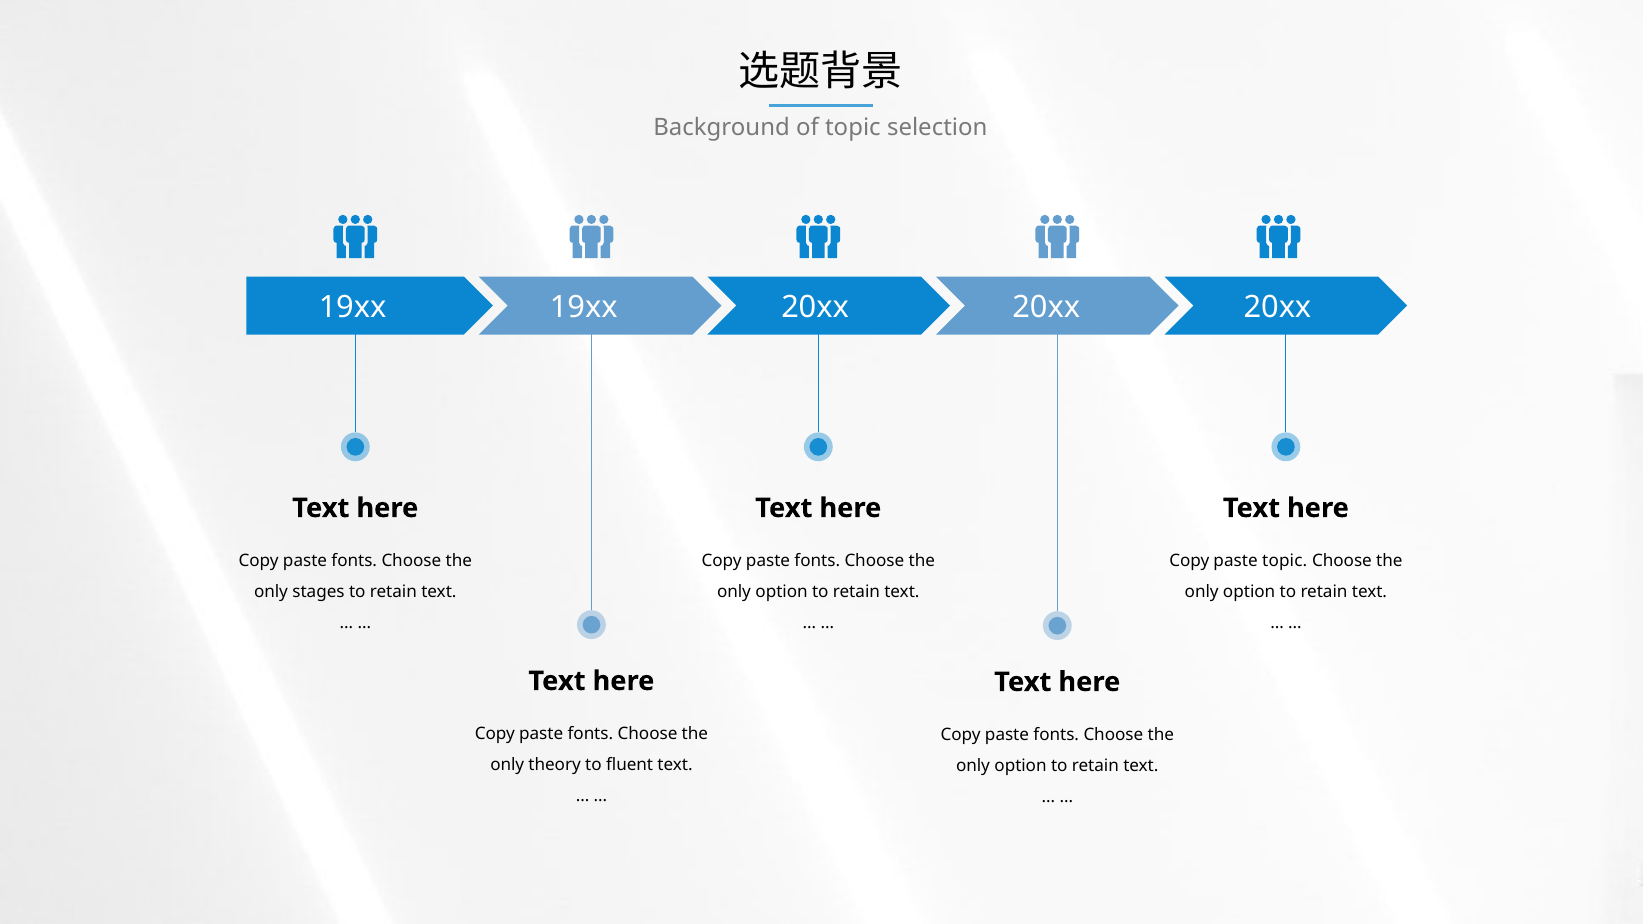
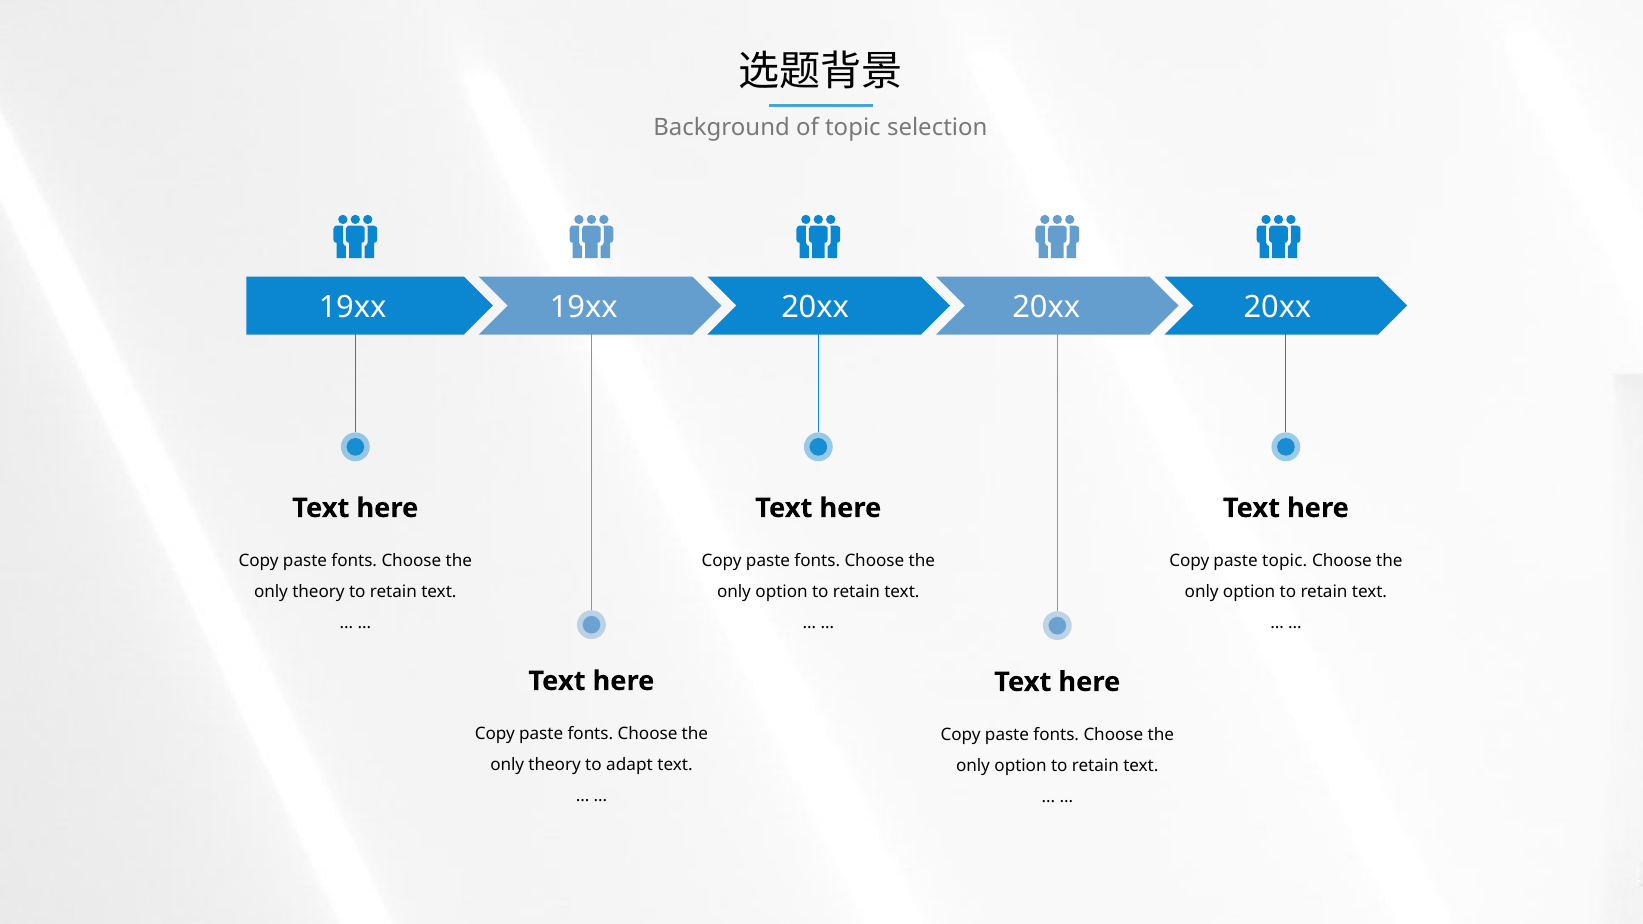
stages at (318, 592): stages -> theory
fluent: fluent -> adapt
